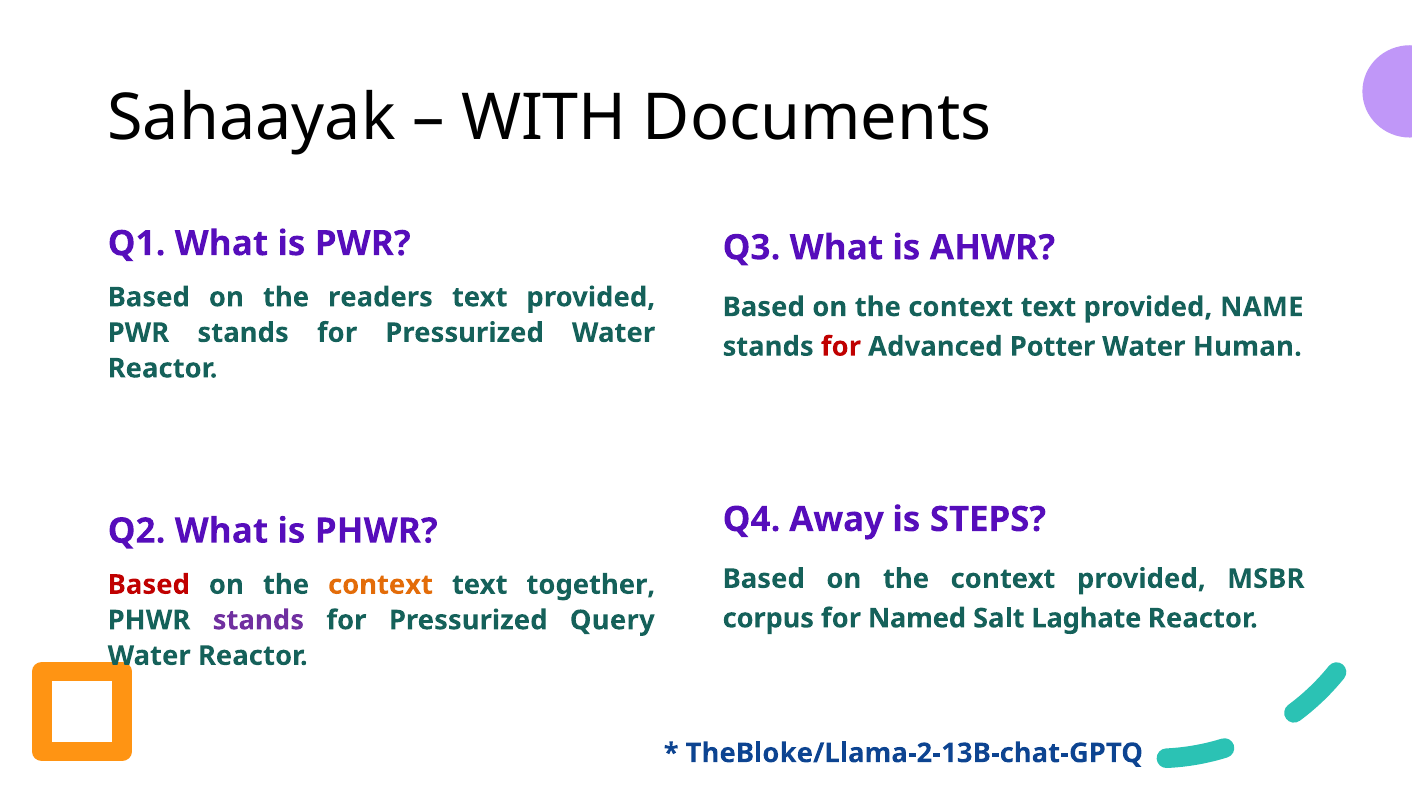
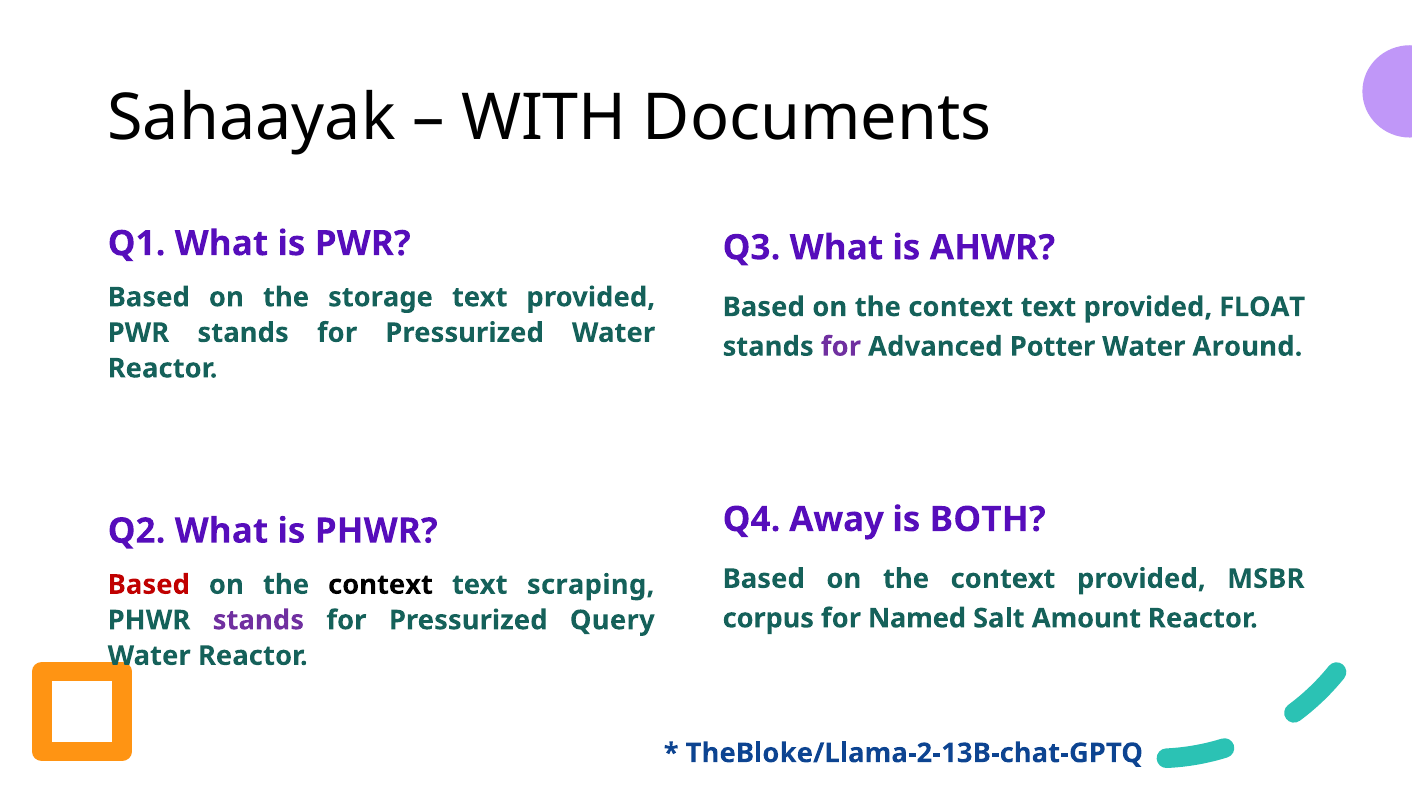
readers: readers -> storage
NAME: NAME -> FLOAT
for at (841, 347) colour: red -> purple
Human: Human -> Around
STEPS: STEPS -> BOTH
context at (380, 585) colour: orange -> black
together: together -> scraping
Laghate: Laghate -> Amount
